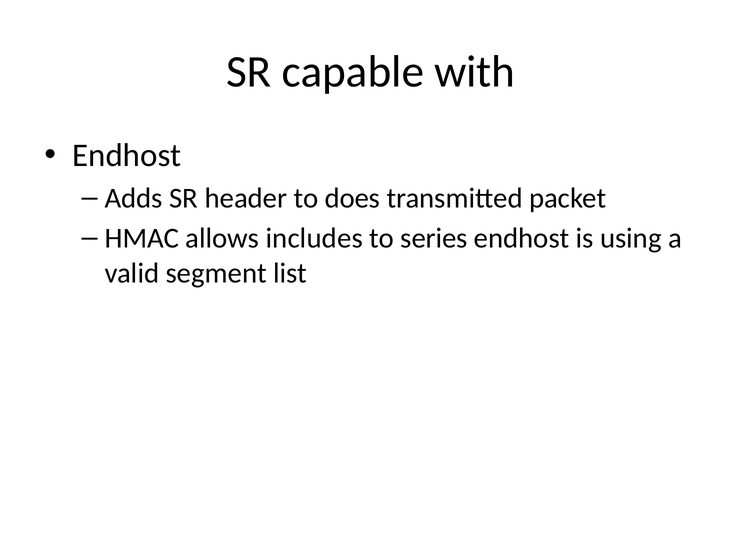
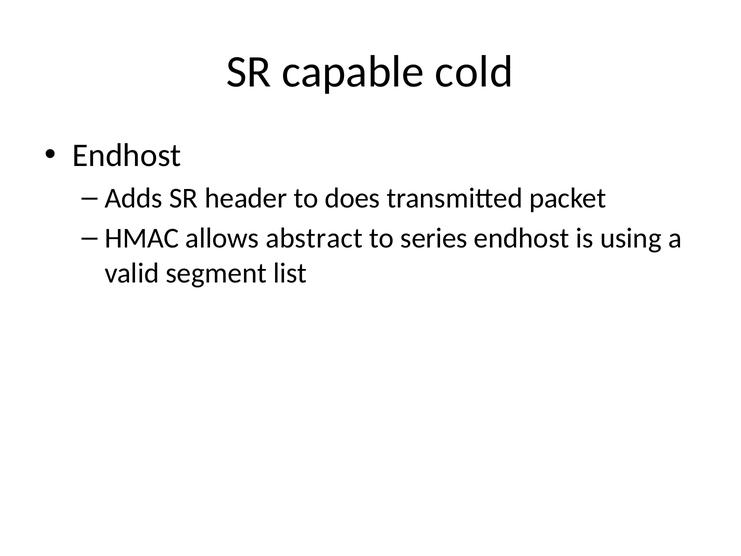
with: with -> cold
includes: includes -> abstract
